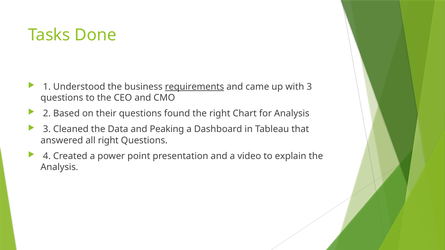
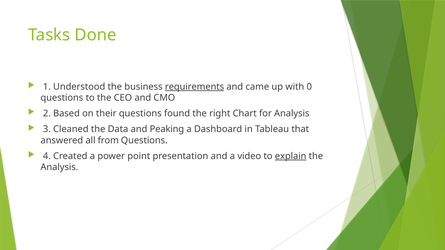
with 3: 3 -> 0
all right: right -> from
explain underline: none -> present
